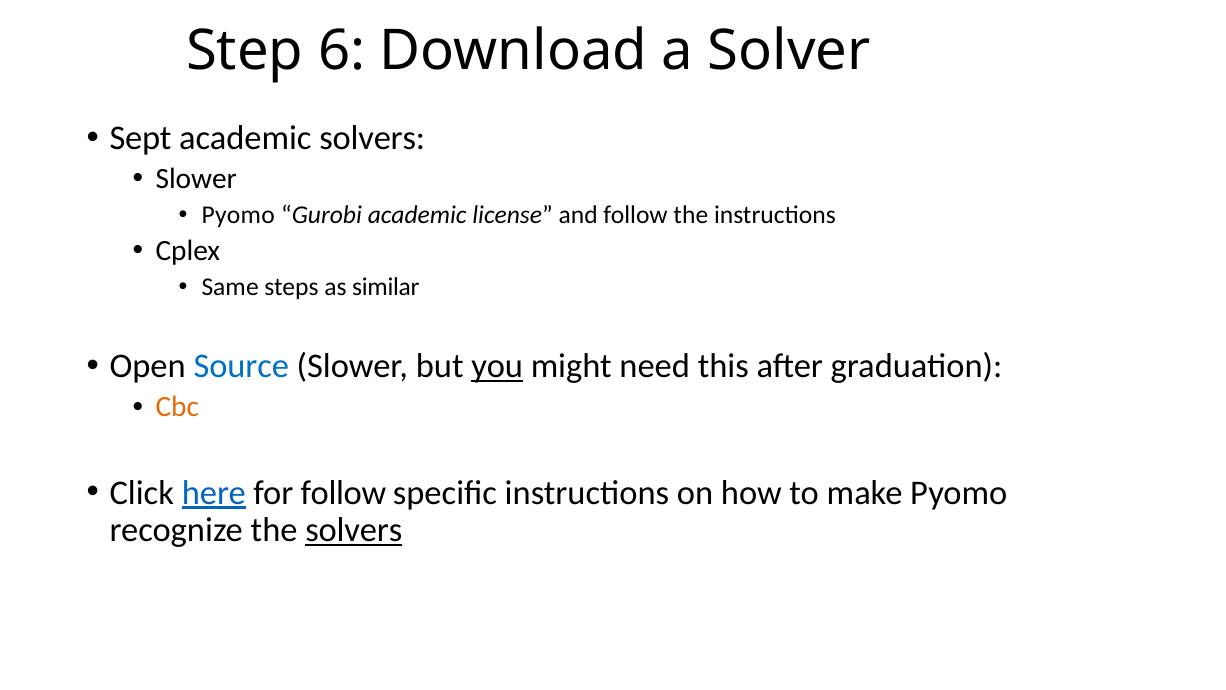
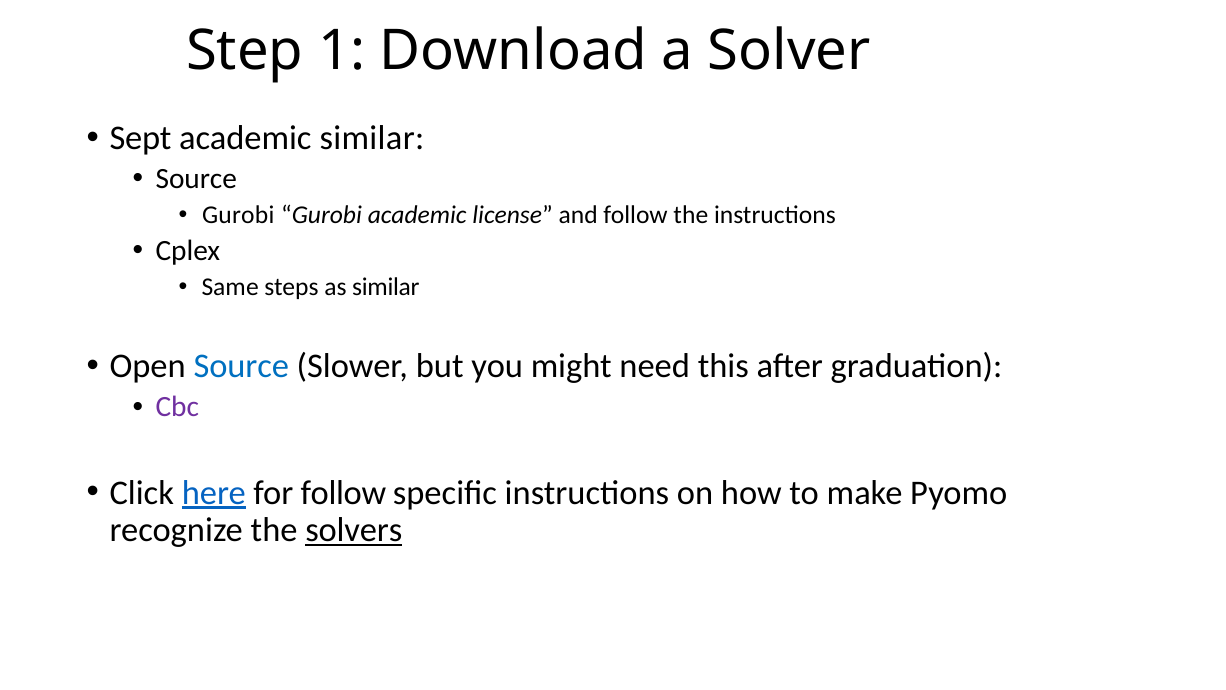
6: 6 -> 1
academic solvers: solvers -> similar
Slower at (196, 179): Slower -> Source
Pyomo at (238, 215): Pyomo -> Gurobi
you underline: present -> none
Cbc colour: orange -> purple
